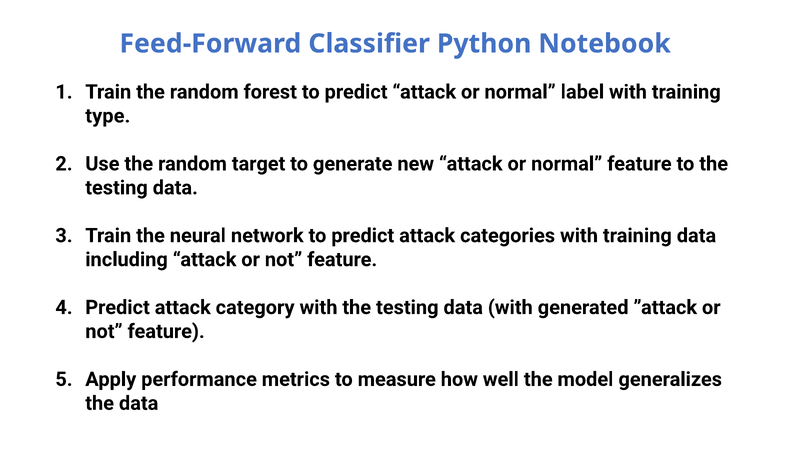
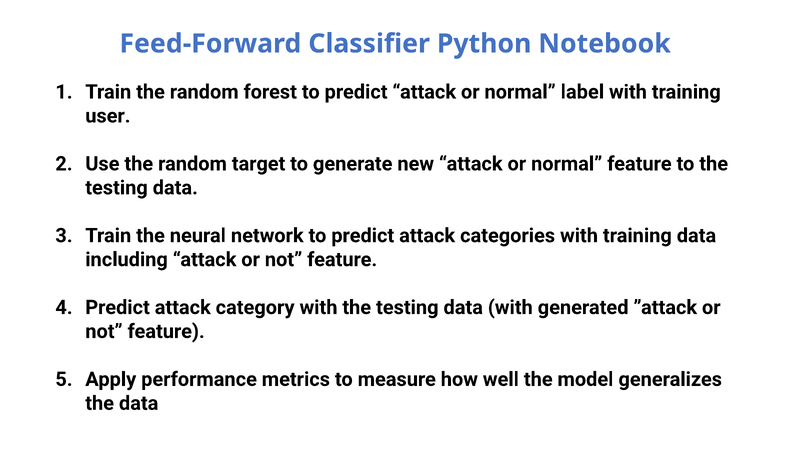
type: type -> user
